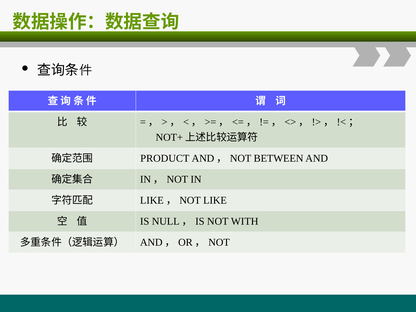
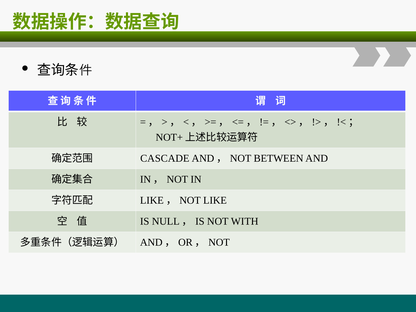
PRODUCT: PRODUCT -> CASCADE
